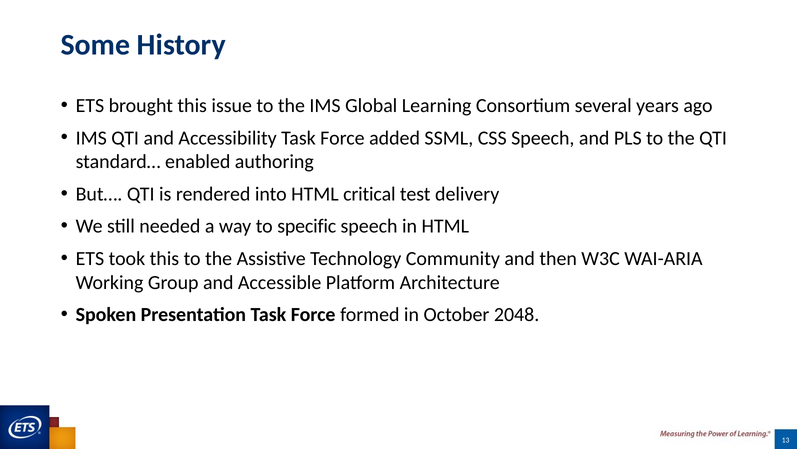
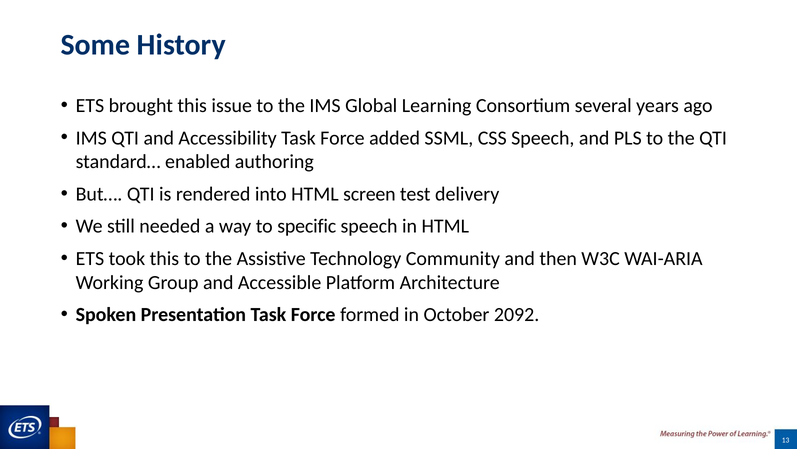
critical: critical -> screen
2048: 2048 -> 2092
